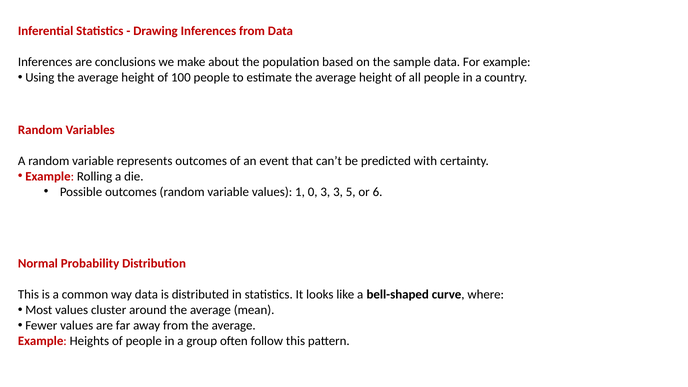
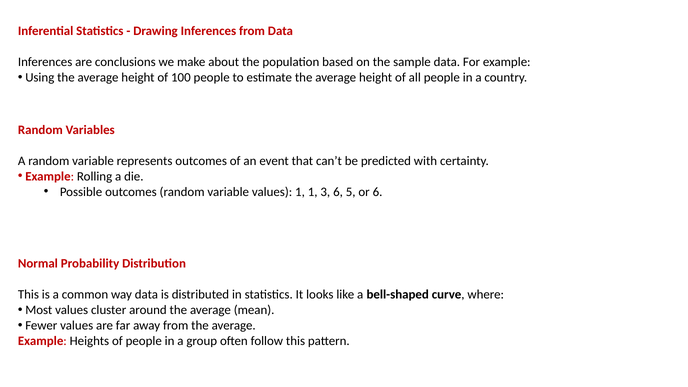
1 0: 0 -> 1
3 3: 3 -> 6
